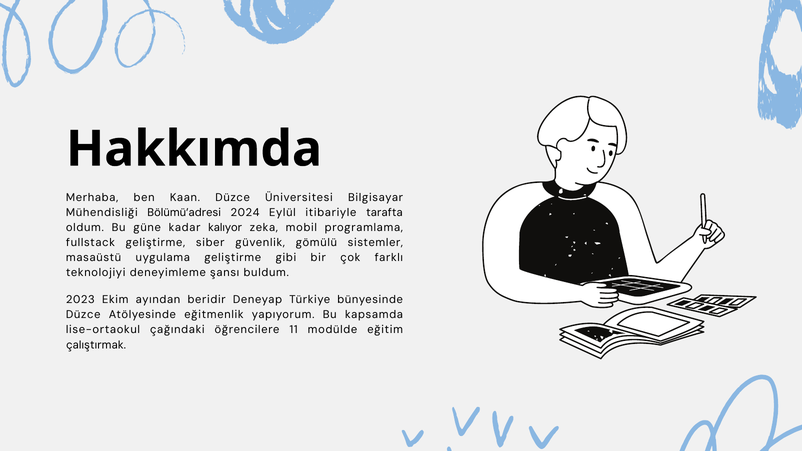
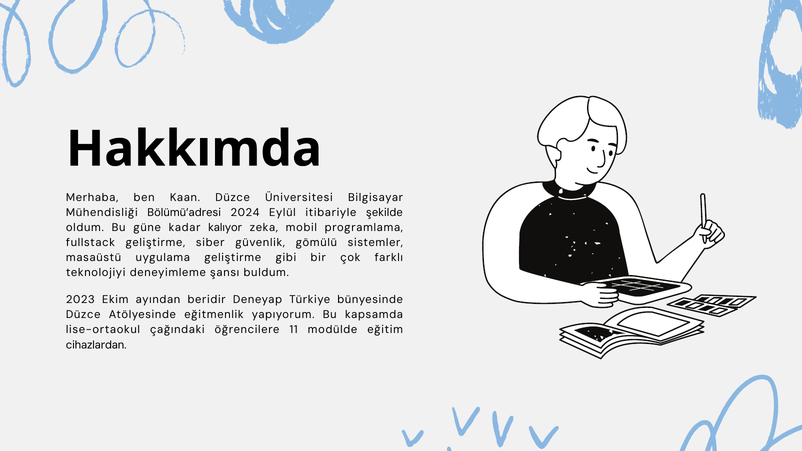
tarafta: tarafta -> şekilde
çalıştırmak: çalıştırmak -> cihazlardan
